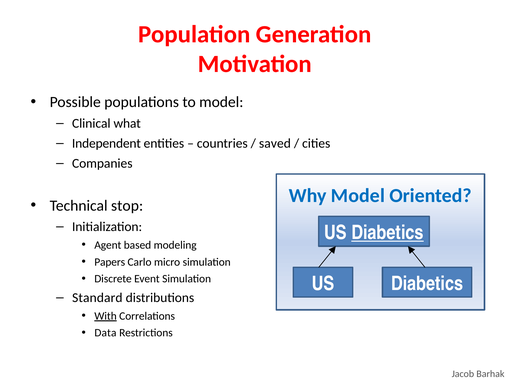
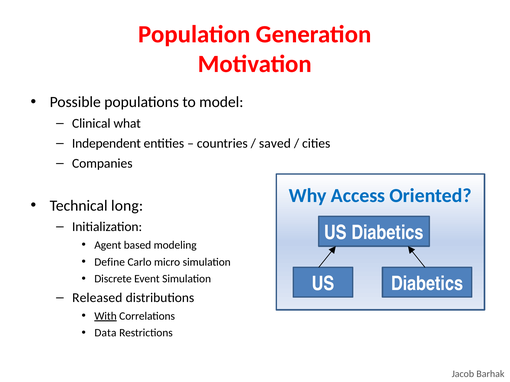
Why Model: Model -> Access
stop: stop -> long
Diabetics at (387, 233) underline: present -> none
Papers: Papers -> Define
Standard: Standard -> Released
